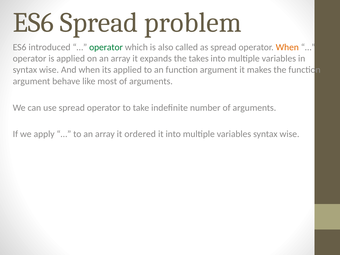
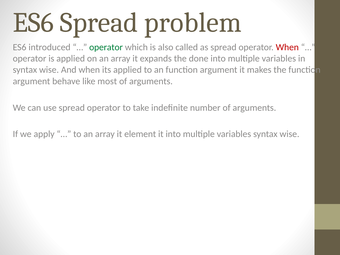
When at (287, 47) colour: orange -> red
takes: takes -> done
ordered: ordered -> element
